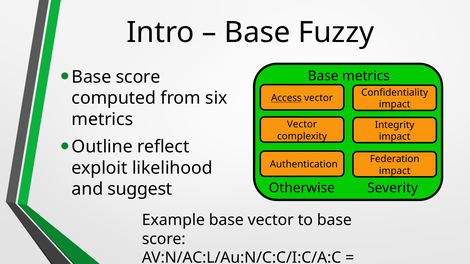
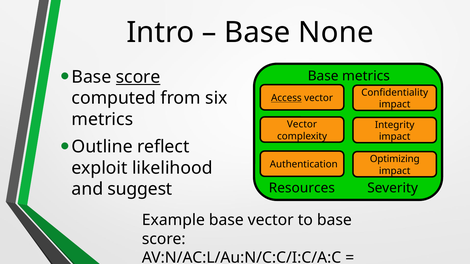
Fuzzy: Fuzzy -> None
score at (138, 77) underline: none -> present
Federation: Federation -> Optimizing
Otherwise: Otherwise -> Resources
